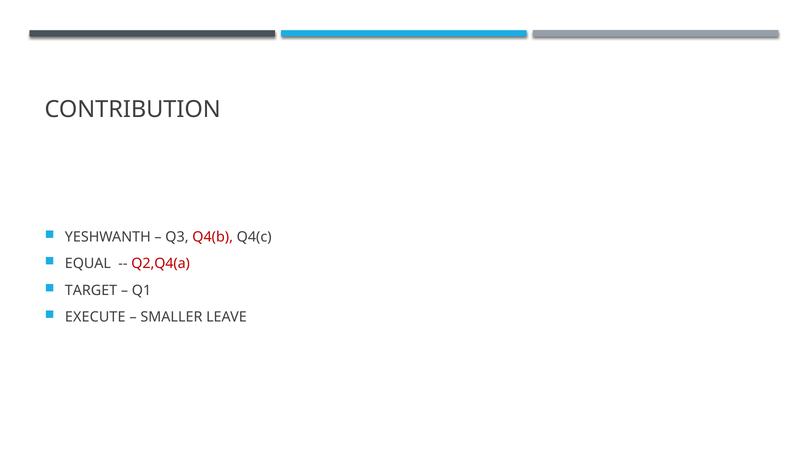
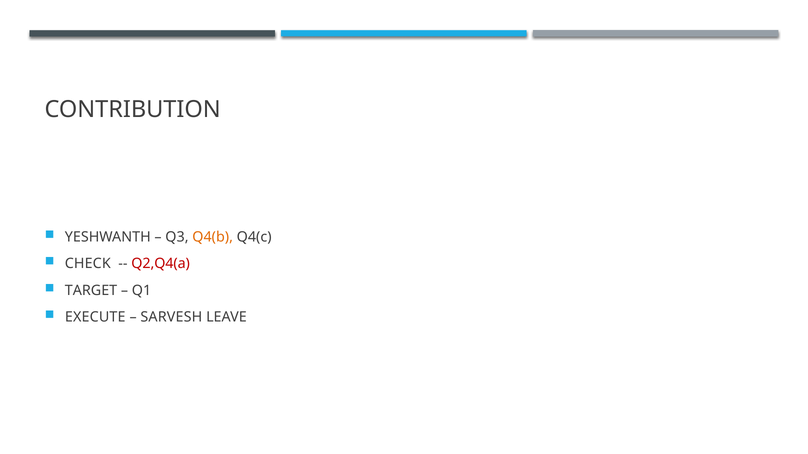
Q4(b colour: red -> orange
EQUAL: EQUAL -> CHECK
SMALLER: SMALLER -> SARVESH
